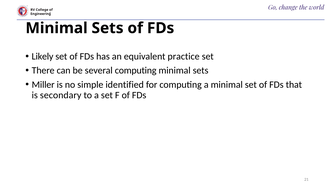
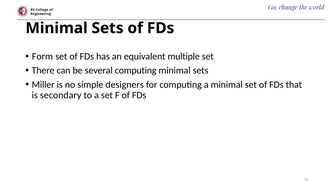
Likely: Likely -> Form
practice: practice -> multiple
identified: identified -> designers
